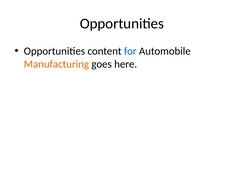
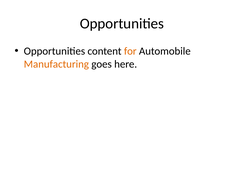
for colour: blue -> orange
